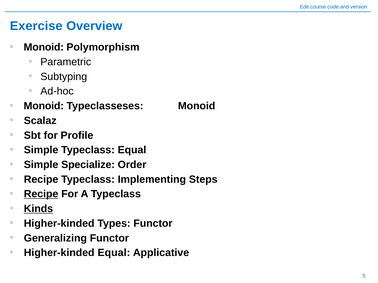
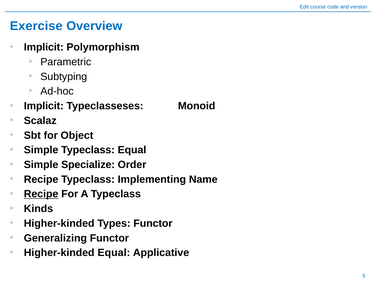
Monoid at (44, 47): Monoid -> Implicit
Monoid at (44, 106): Monoid -> Implicit
Profile: Profile -> Object
Steps: Steps -> Name
Kinds underline: present -> none
